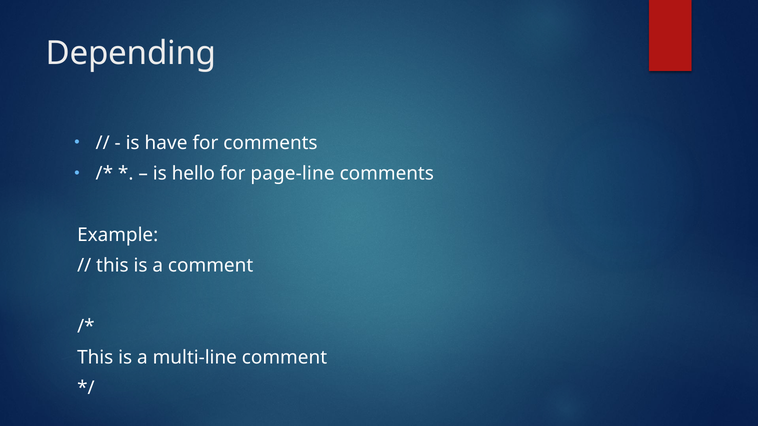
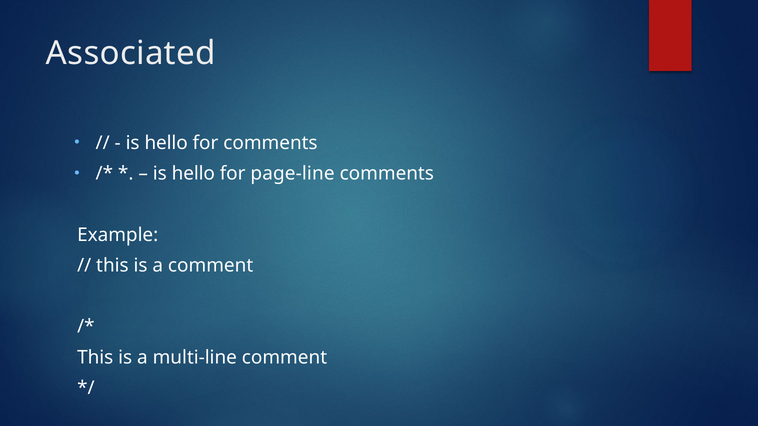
Depending: Depending -> Associated
have at (166, 143): have -> hello
